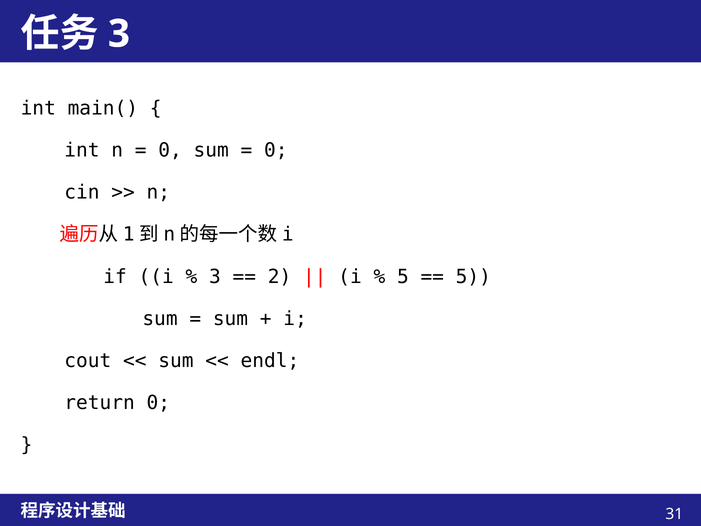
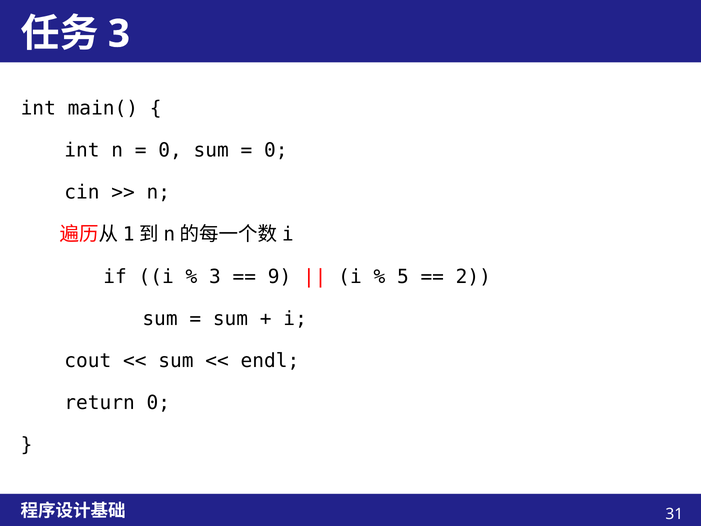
2: 2 -> 9
5 at (473, 277): 5 -> 2
